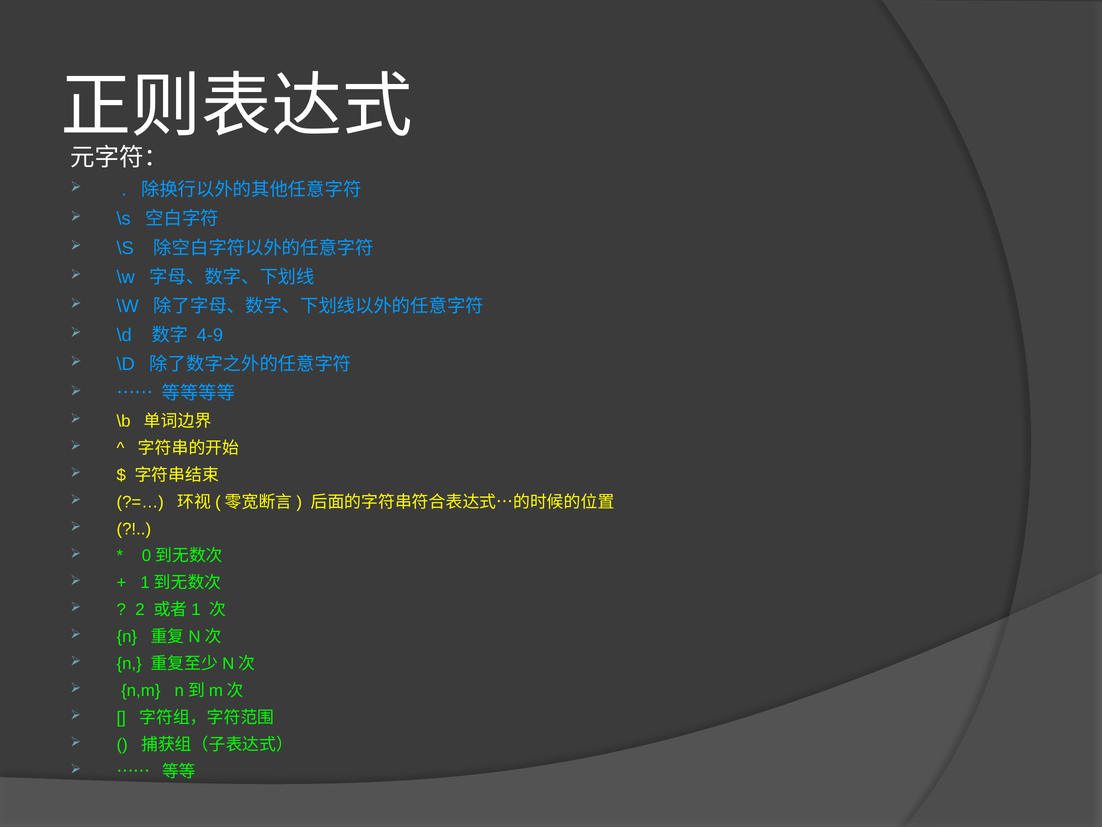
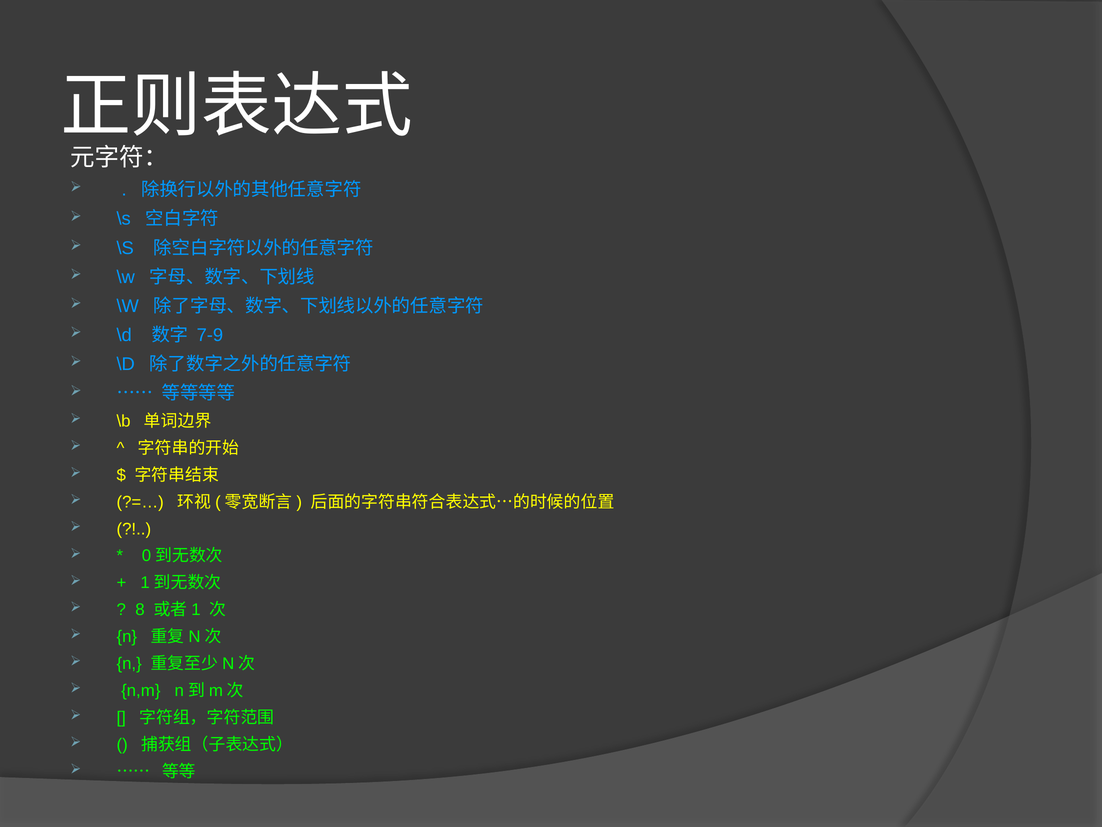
4-9: 4-9 -> 7-9
2: 2 -> 8
